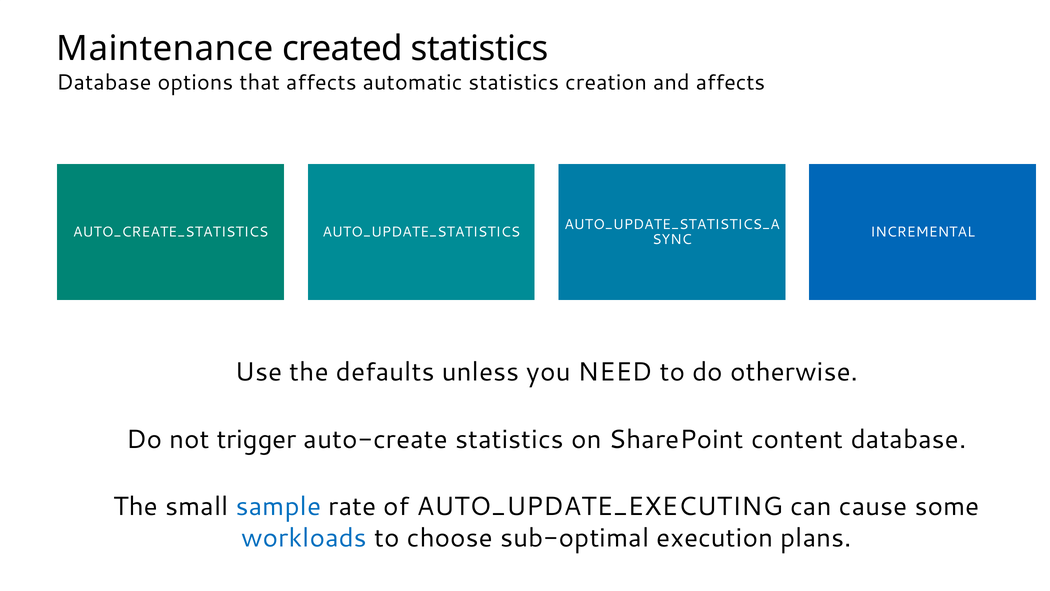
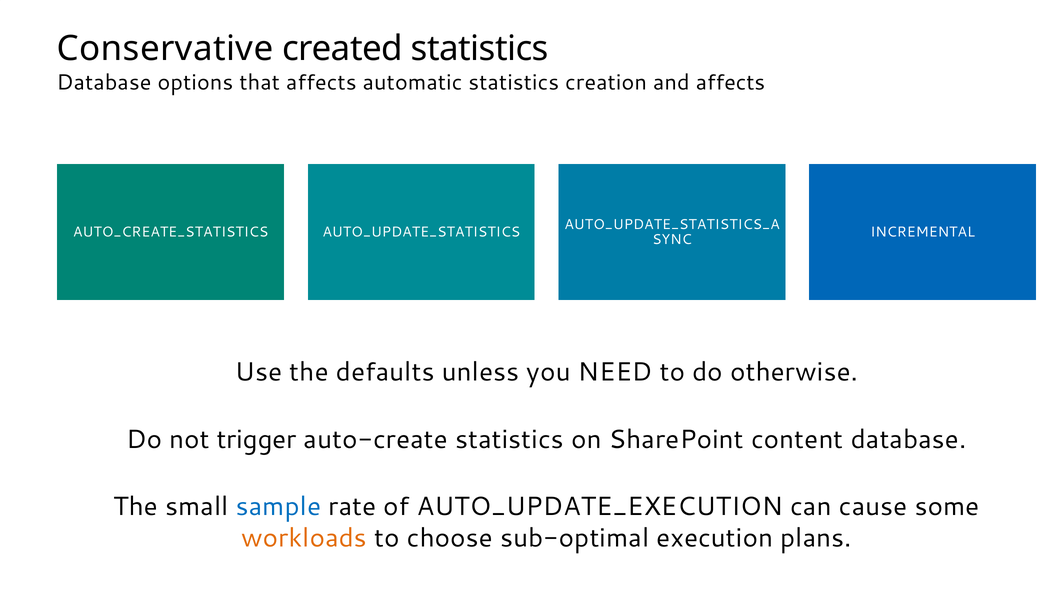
Maintenance: Maintenance -> Conservative
AUTO_UPDATE_EXECUTING: AUTO_UPDATE_EXECUTING -> AUTO_UPDATE_EXECUTION
workloads colour: blue -> orange
